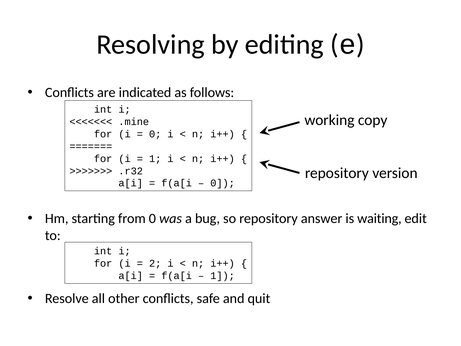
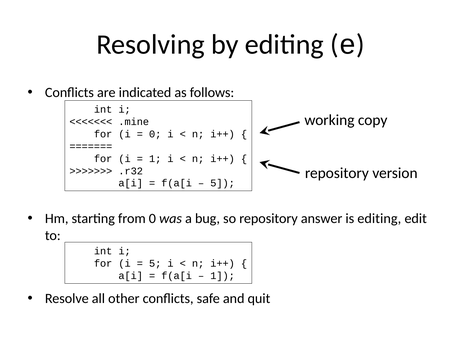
0 at (223, 183): 0 -> 5
is waiting: waiting -> editing
2 at (155, 263): 2 -> 5
